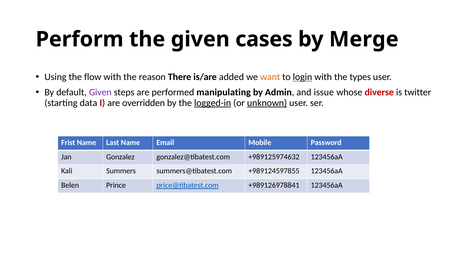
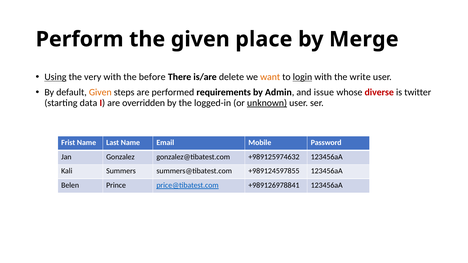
cases: cases -> place
Using underline: none -> present
flow: flow -> very
reason: reason -> before
added: added -> delete
types: types -> write
Given at (100, 92) colour: purple -> orange
manipulating: manipulating -> requirements
logged-in underline: present -> none
